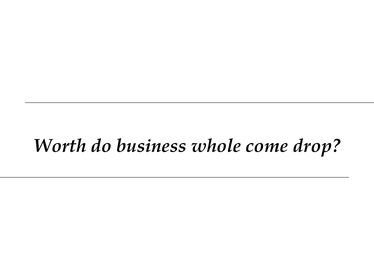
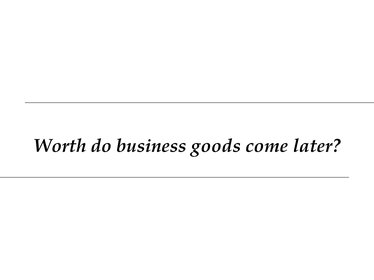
whole: whole -> goods
drop: drop -> later
